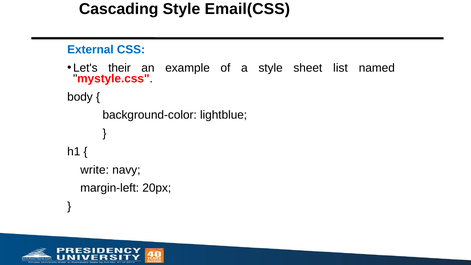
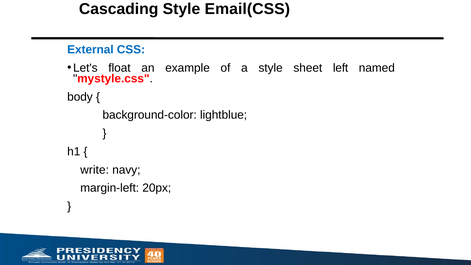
their: their -> float
list: list -> left
